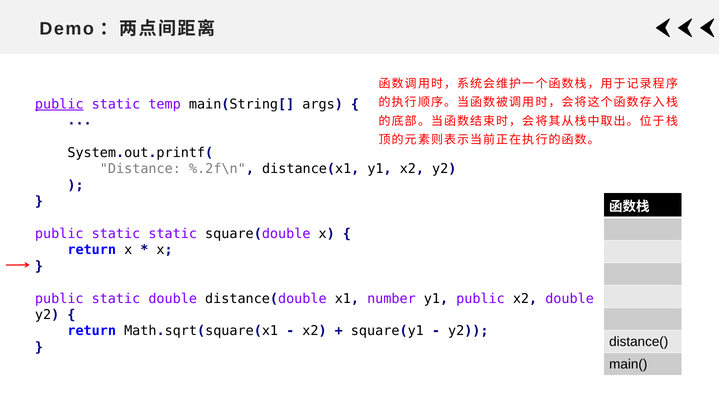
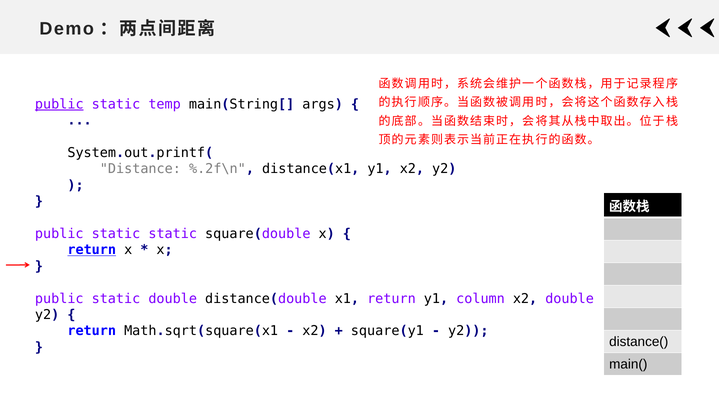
return at (92, 250) underline: none -> present
x1 number: number -> return
y1 public: public -> column
